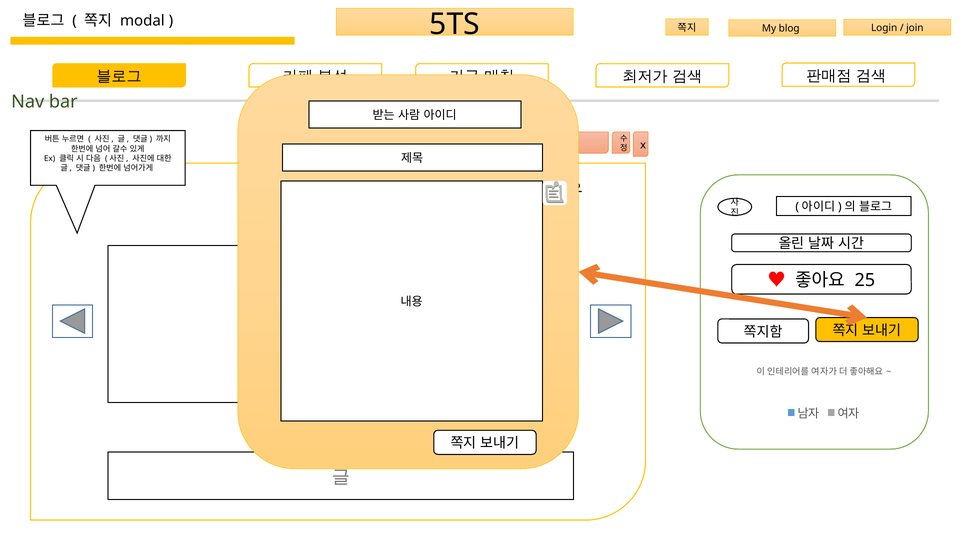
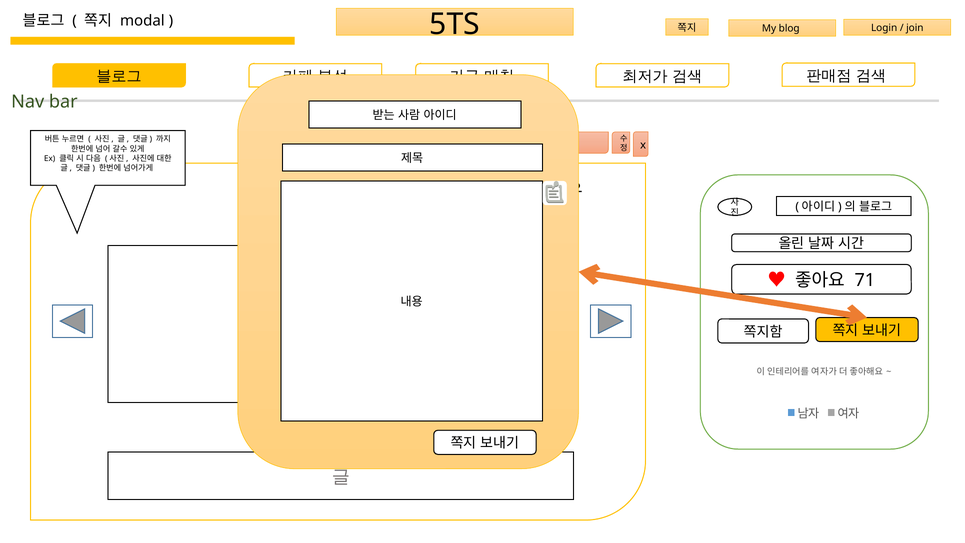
25: 25 -> 71
